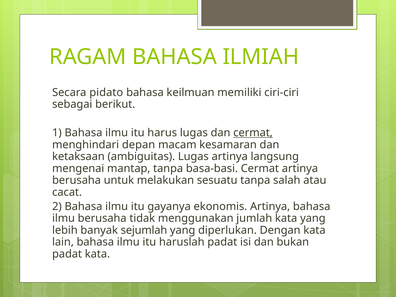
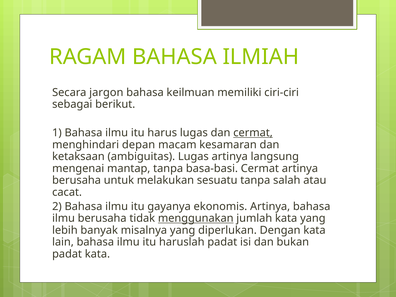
pidato: pidato -> jargon
menggunakan underline: none -> present
sejumlah: sejumlah -> misalnya
